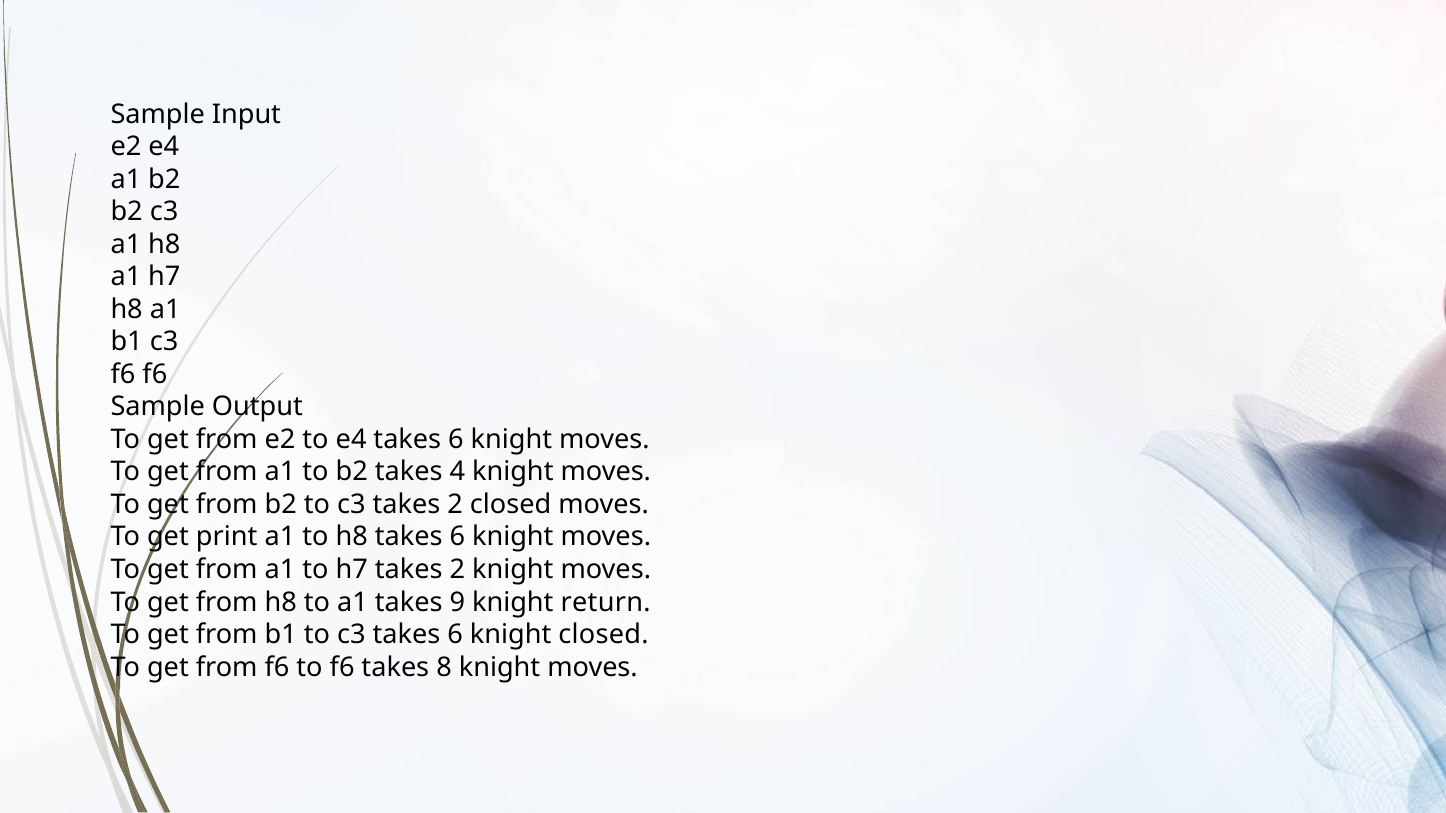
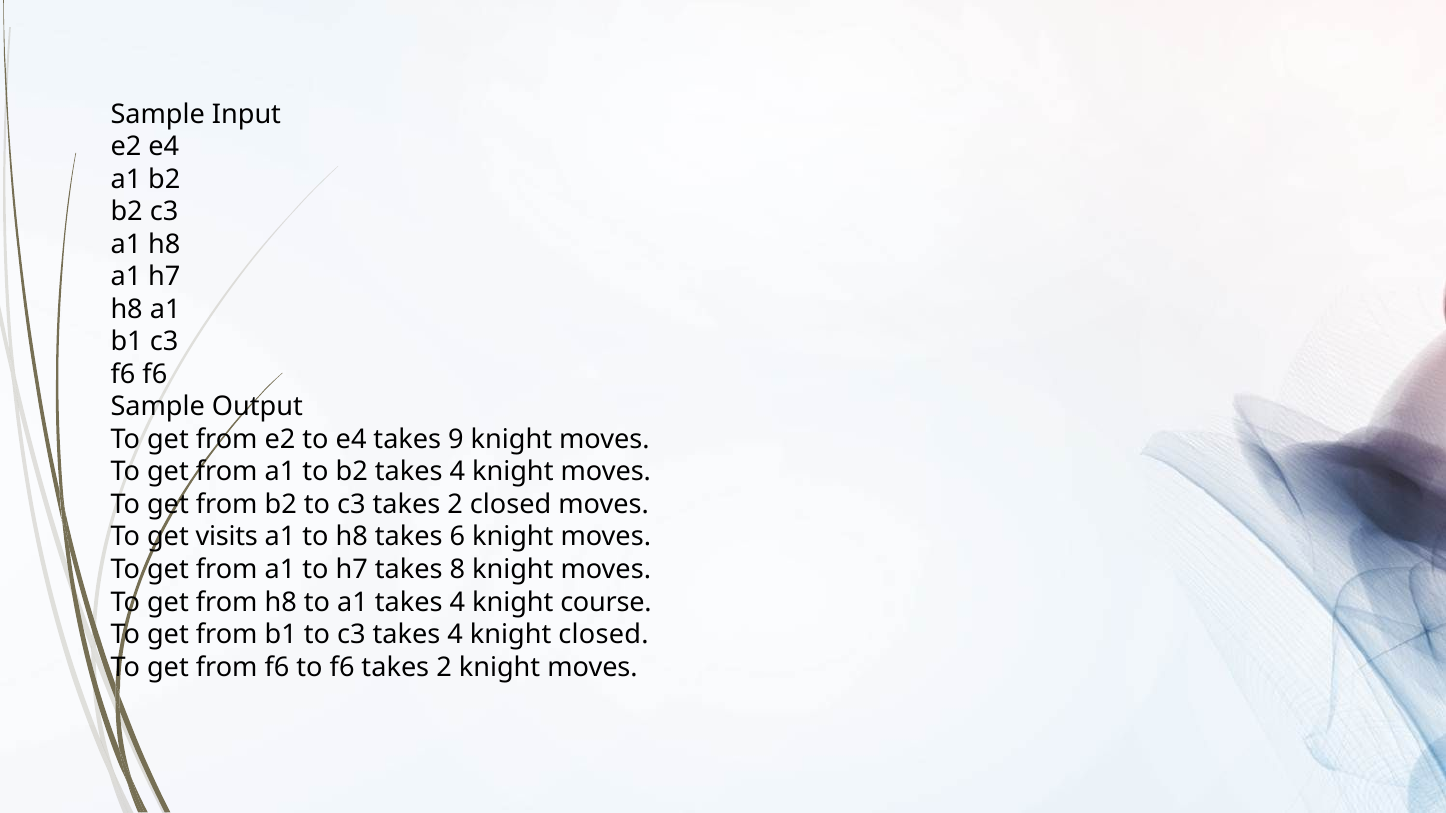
e4 takes 6: 6 -> 9
print: print -> visits
h7 takes 2: 2 -> 8
a1 takes 9: 9 -> 4
return: return -> course
c3 takes 6: 6 -> 4
f6 takes 8: 8 -> 2
